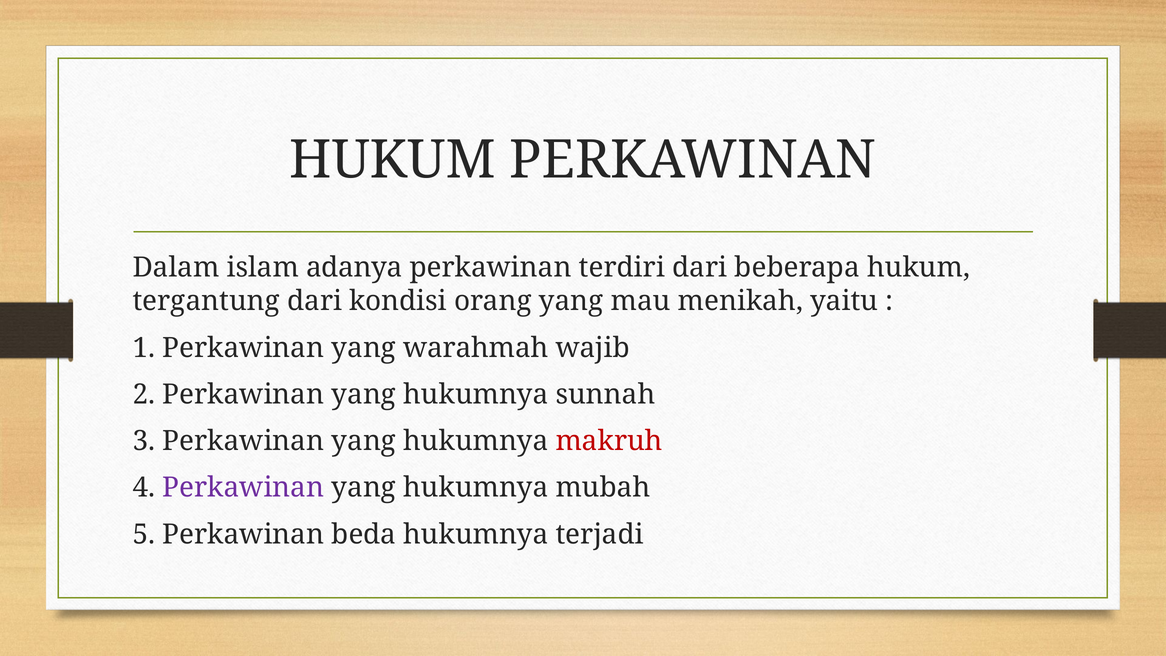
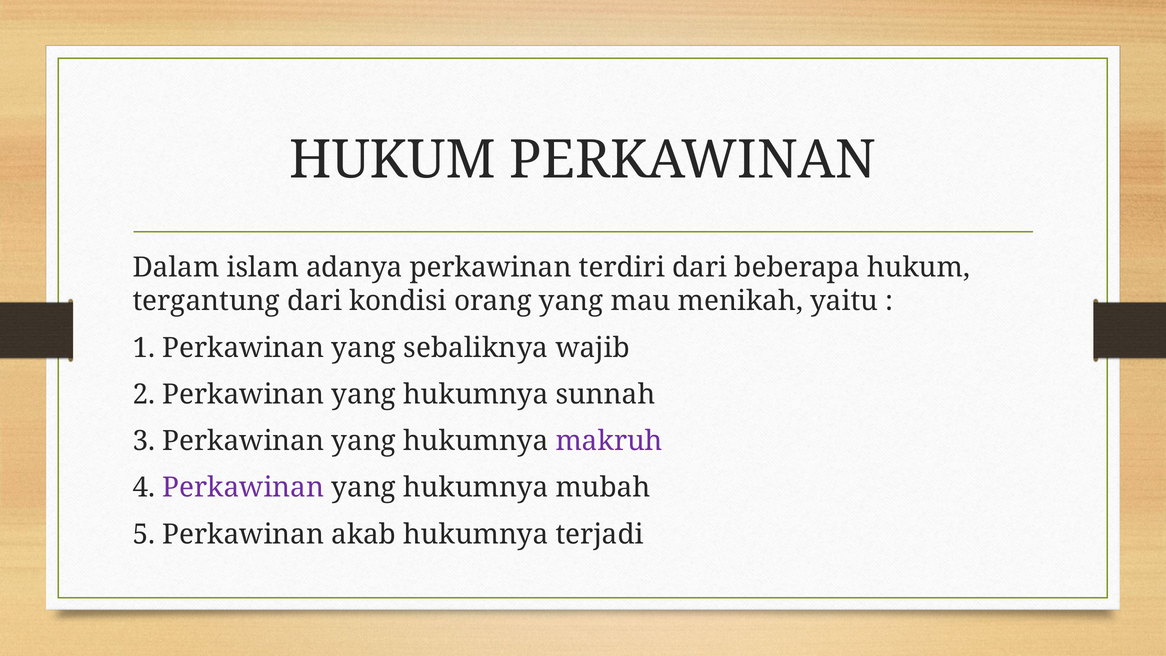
warahmah: warahmah -> sebaliknya
makruh colour: red -> purple
beda: beda -> akab
